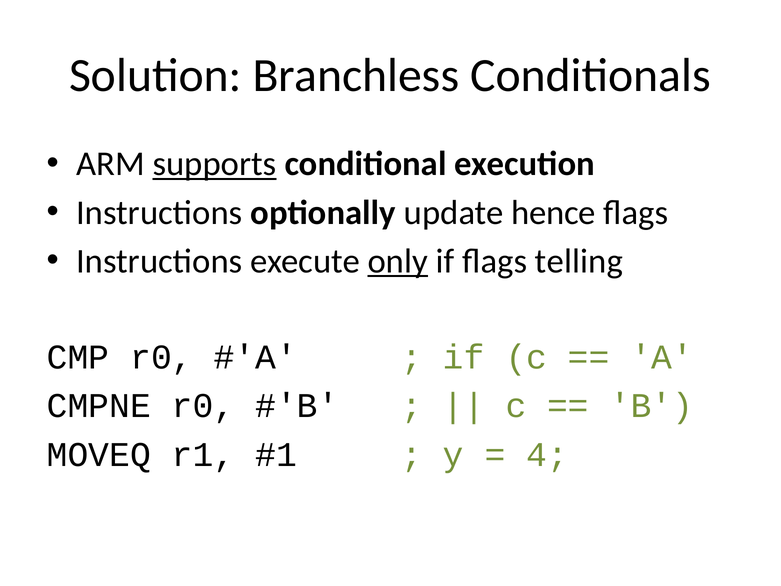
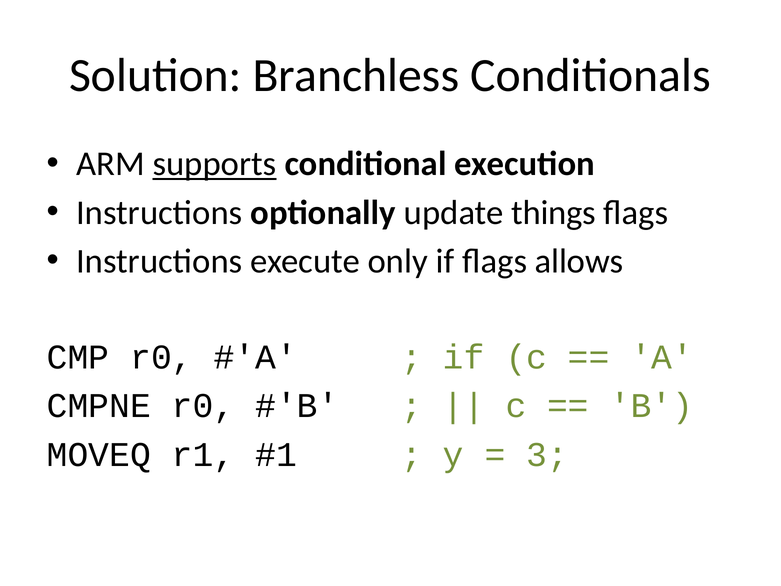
hence: hence -> things
only underline: present -> none
telling: telling -> allows
4: 4 -> 3
